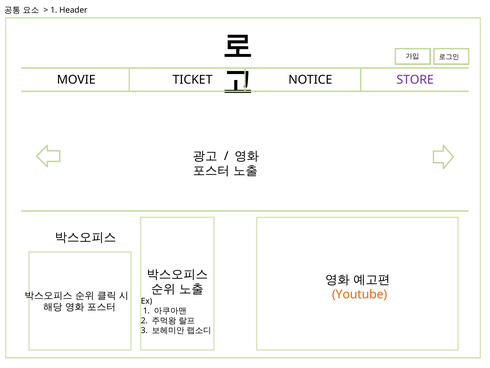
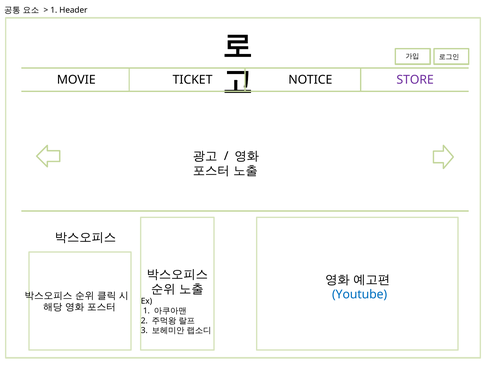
Youtube colour: orange -> blue
